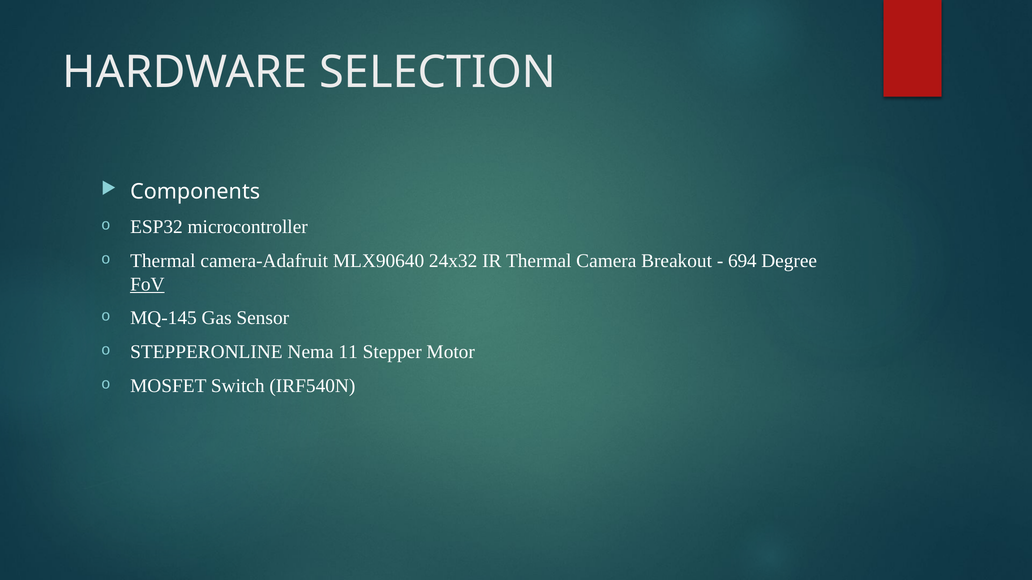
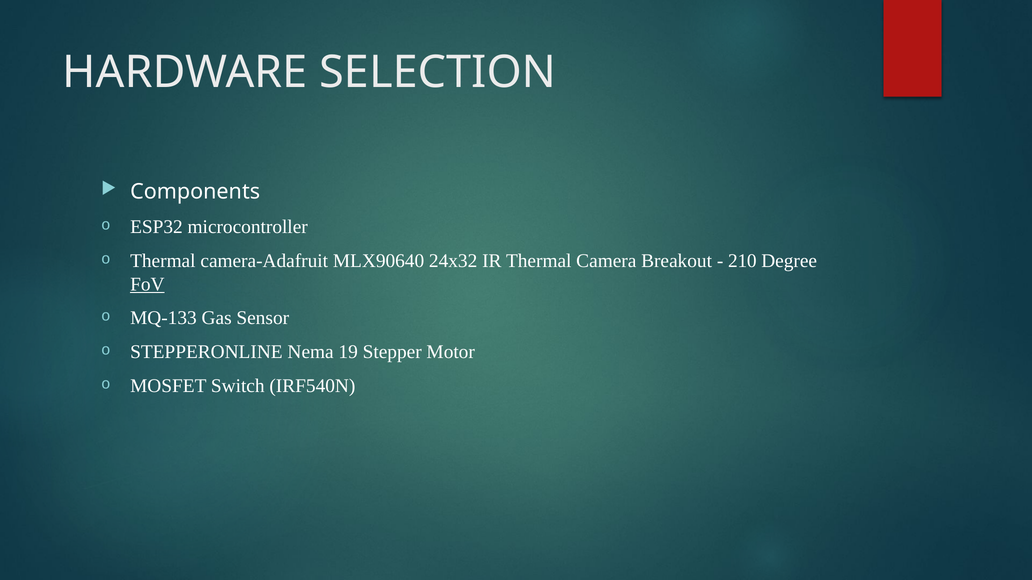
694: 694 -> 210
MQ-145: MQ-145 -> MQ-133
11: 11 -> 19
